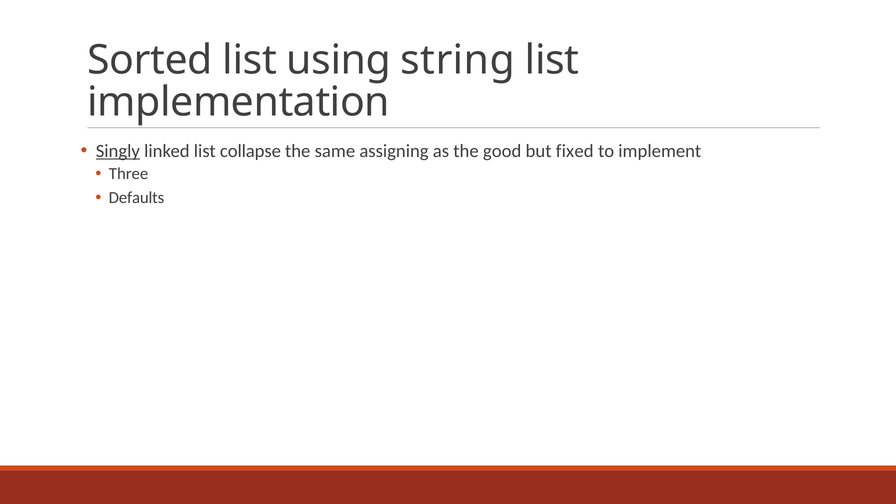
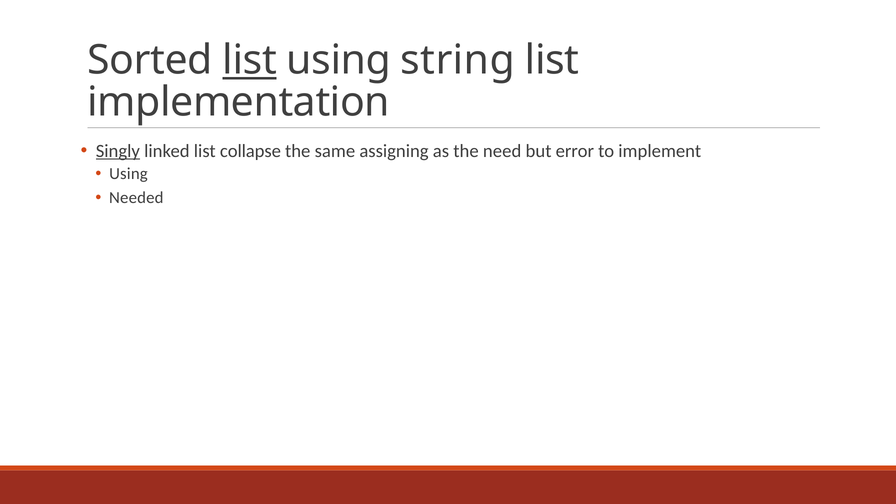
list at (250, 60) underline: none -> present
good: good -> need
fixed: fixed -> error
Three at (129, 174): Three -> Using
Defaults: Defaults -> Needed
